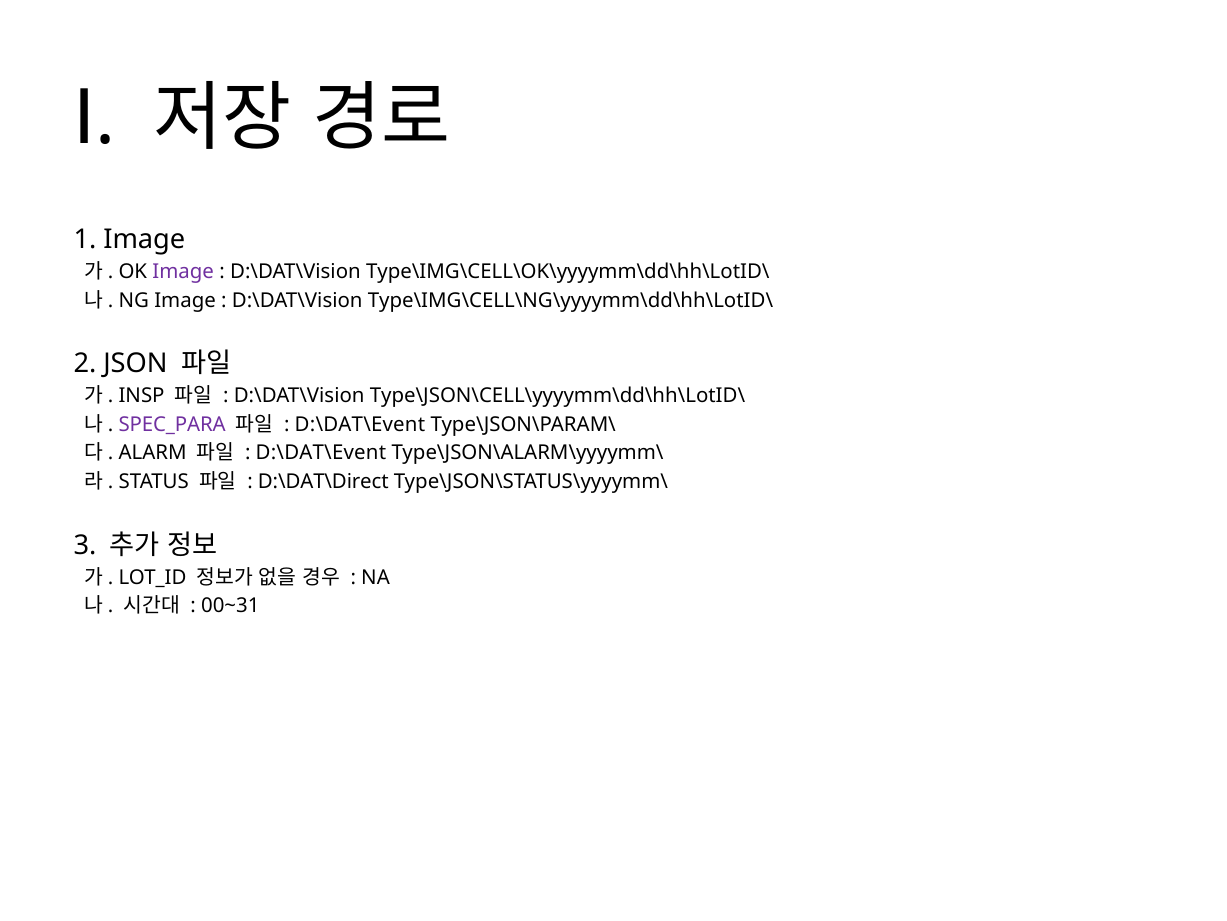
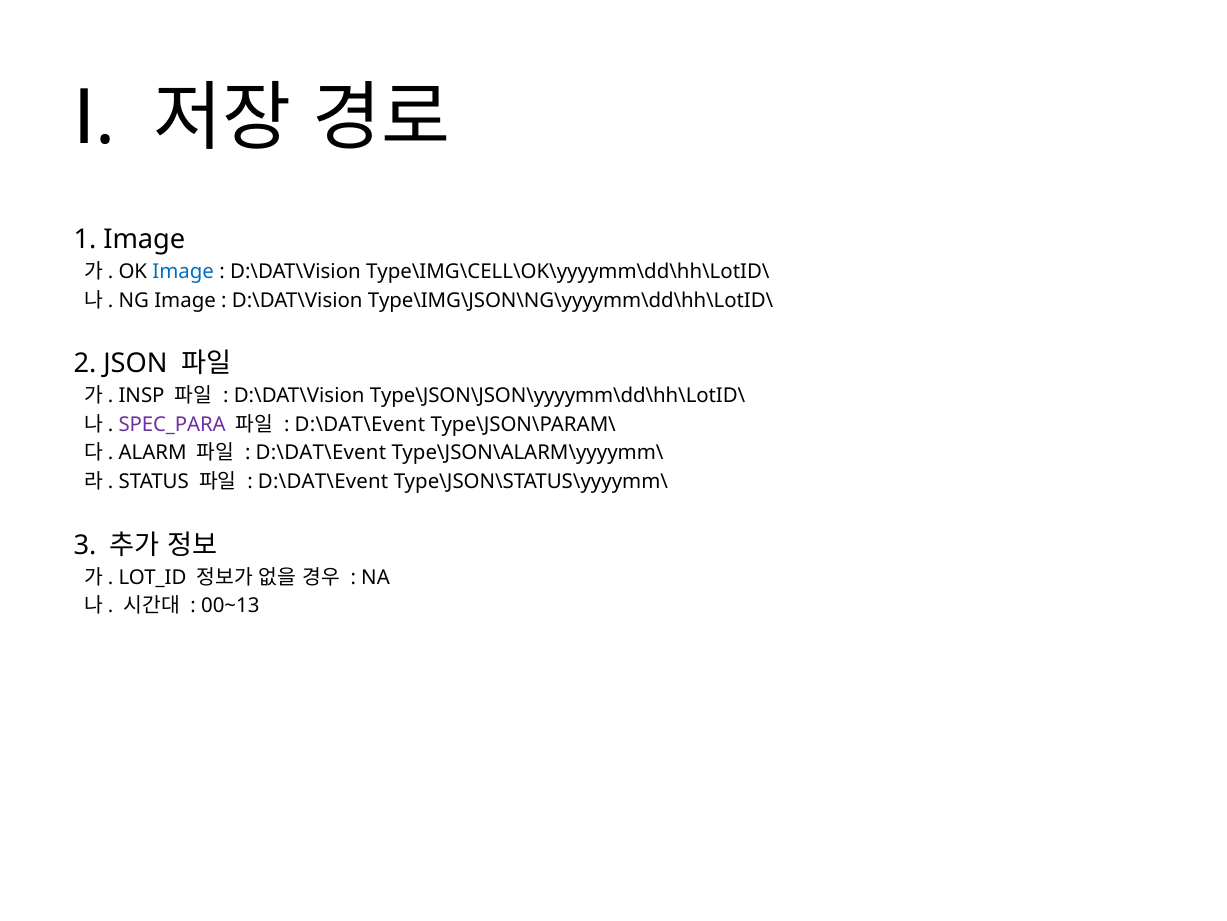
Image at (183, 271) colour: purple -> blue
Type\IMG\CELL\NG\yyyymm\dd\hh\LotID\: Type\IMG\CELL\NG\yyyymm\dd\hh\LotID\ -> Type\IMG\JSON\NG\yyyymm\dd\hh\LotID\
Type\JSON\CELL\yyyymm\dd\hh\LotID\: Type\JSON\CELL\yyyymm\dd\hh\LotID\ -> Type\JSON\JSON\yyyymm\dd\hh\LotID\
D:\DAT\Direct at (323, 481): D:\DAT\Direct -> D:\DAT\Event
00~31: 00~31 -> 00~13
